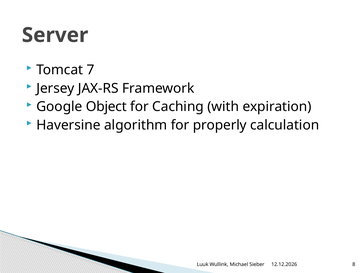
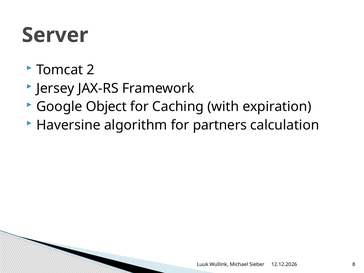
7: 7 -> 2
properly: properly -> partners
